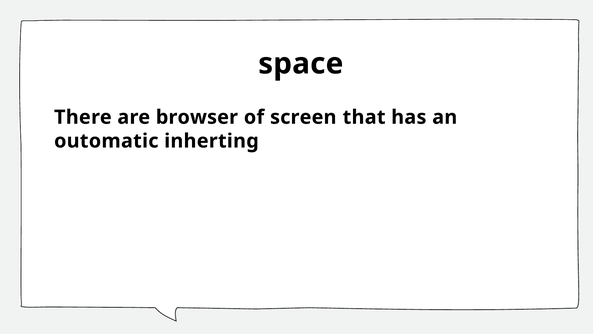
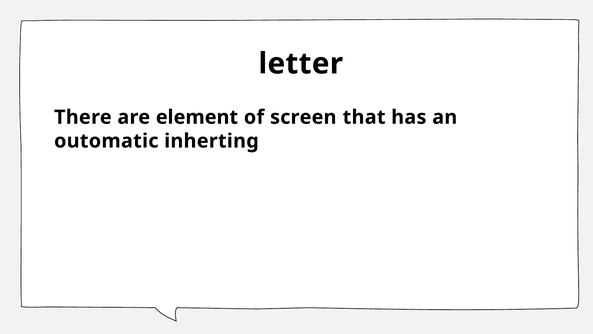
space: space -> letter
browser: browser -> element
